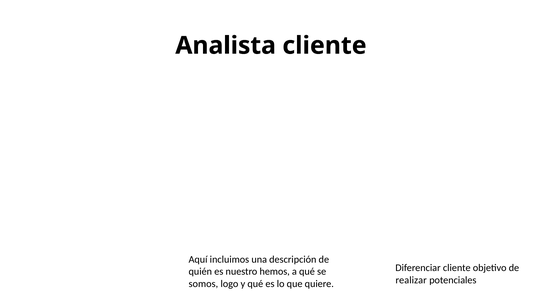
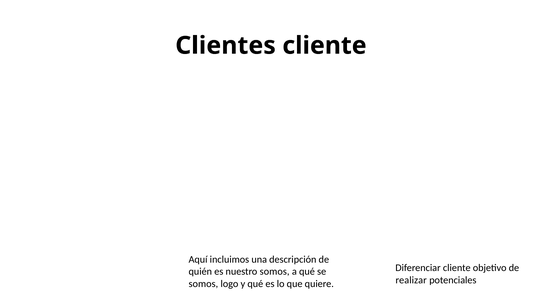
Analista: Analista -> Clientes
nuestro hemos: hemos -> somos
